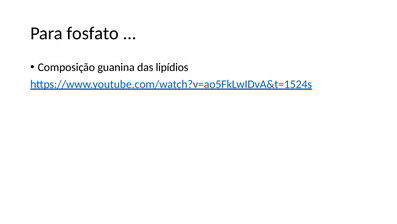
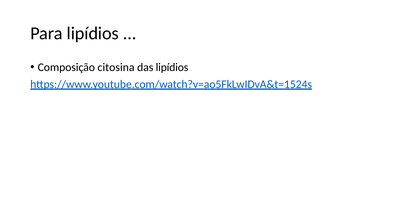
Para fosfato: fosfato -> lipídios
guanina: guanina -> citosina
